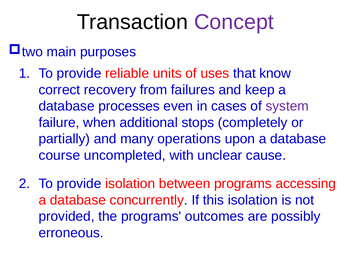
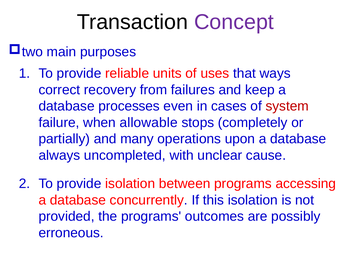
know: know -> ways
system colour: purple -> red
additional: additional -> allowable
course: course -> always
